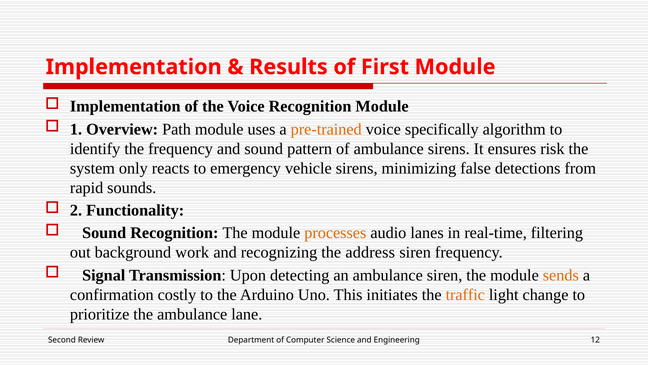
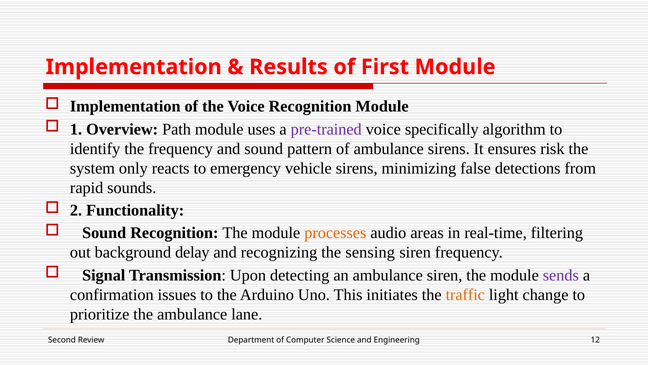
pre-trained colour: orange -> purple
lanes: lanes -> areas
work: work -> delay
address: address -> sensing
sends colour: orange -> purple
costly: costly -> issues
